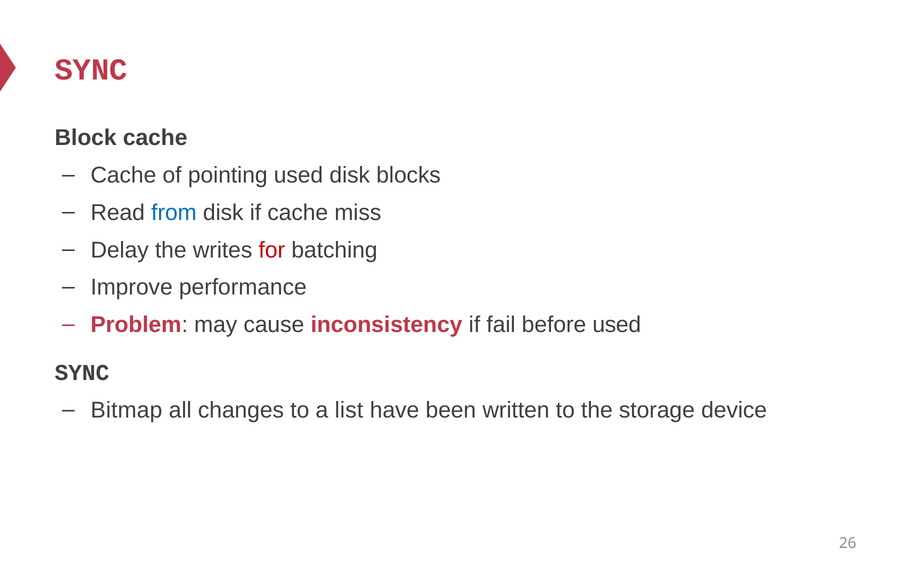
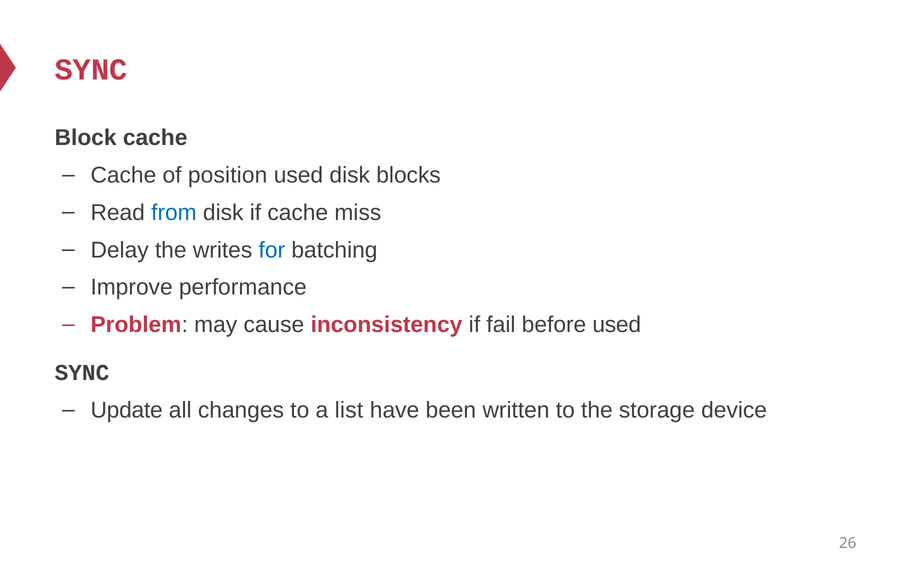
pointing: pointing -> position
for colour: red -> blue
Bitmap: Bitmap -> Update
